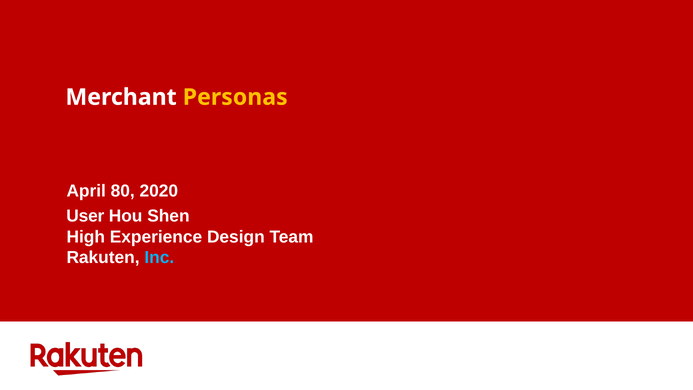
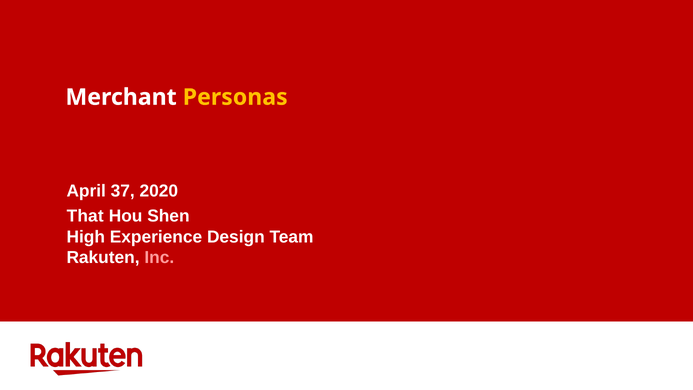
80: 80 -> 37
User: User -> That
Inc colour: light blue -> pink
